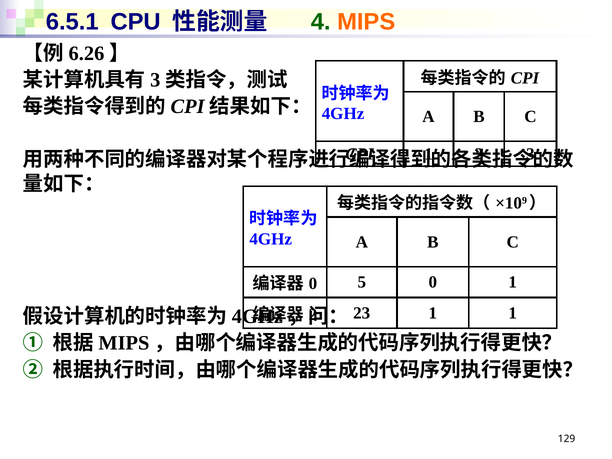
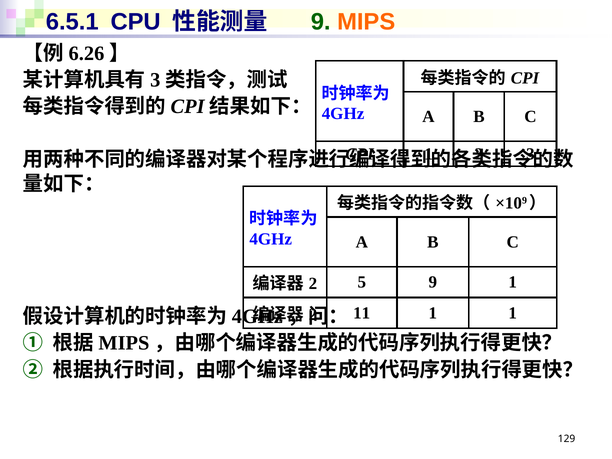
4 at (321, 22): 4 -> 9
0 at (313, 284): 0 -> 2
5 0: 0 -> 9
23: 23 -> 11
